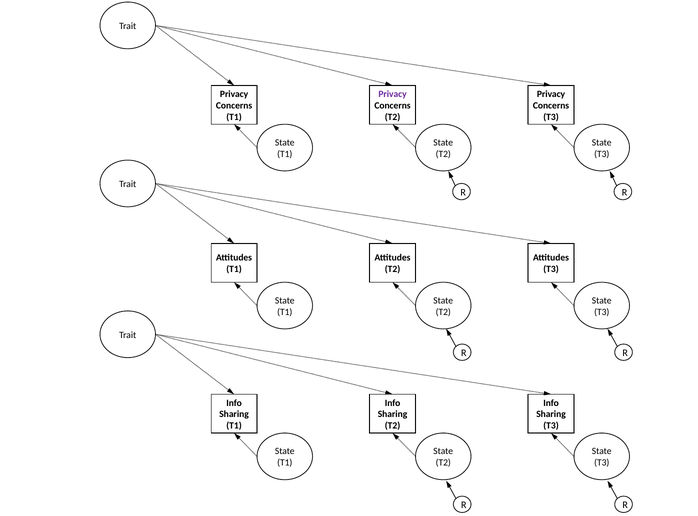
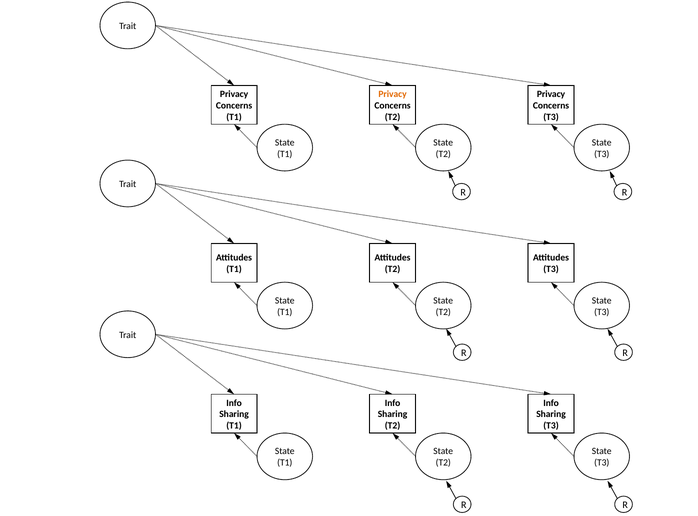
Privacy at (393, 94) colour: purple -> orange
